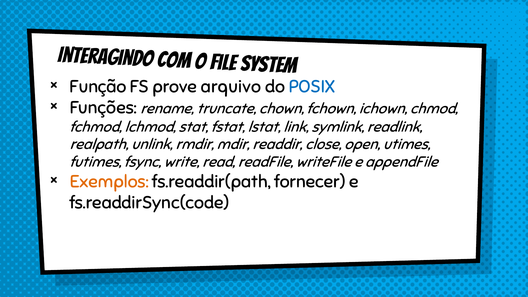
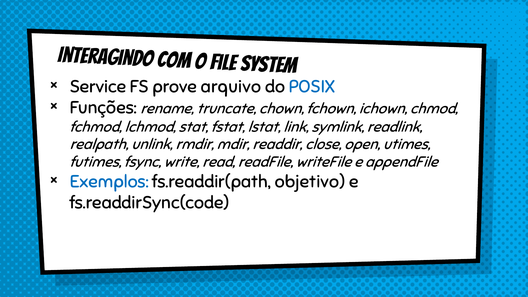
Função: Função -> Service
Exemplos colour: orange -> blue
fornecer: fornecer -> objetivo
